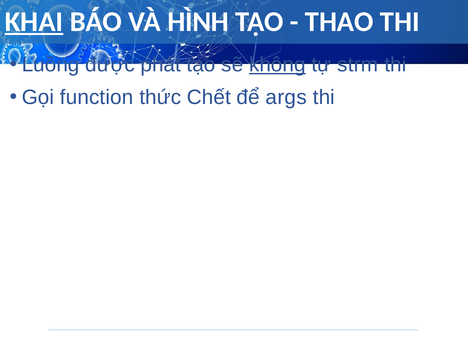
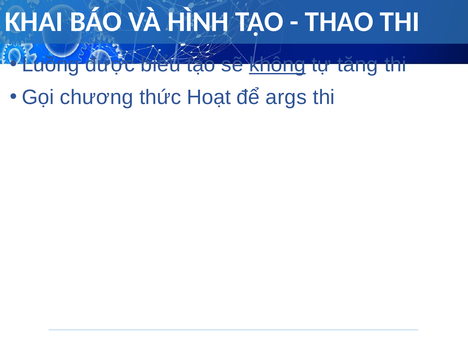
KHAI underline: present -> none
phát: phát -> biểu
strm: strm -> tăng
function: function -> chương
Chết: Chết -> Hoạt
